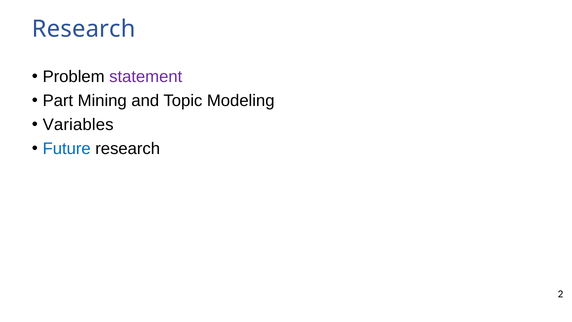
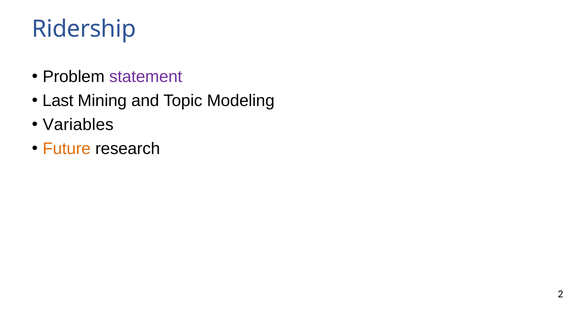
Research at (84, 29): Research -> Ridership
Part: Part -> Last
Future colour: blue -> orange
